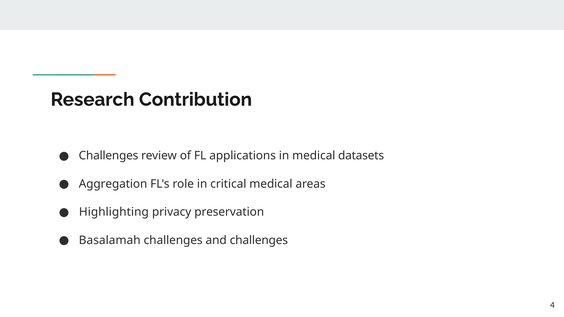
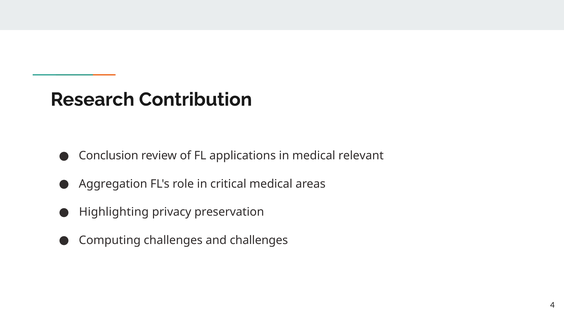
Challenges at (109, 156): Challenges -> Conclusion
datasets: datasets -> relevant
Basalamah: Basalamah -> Computing
